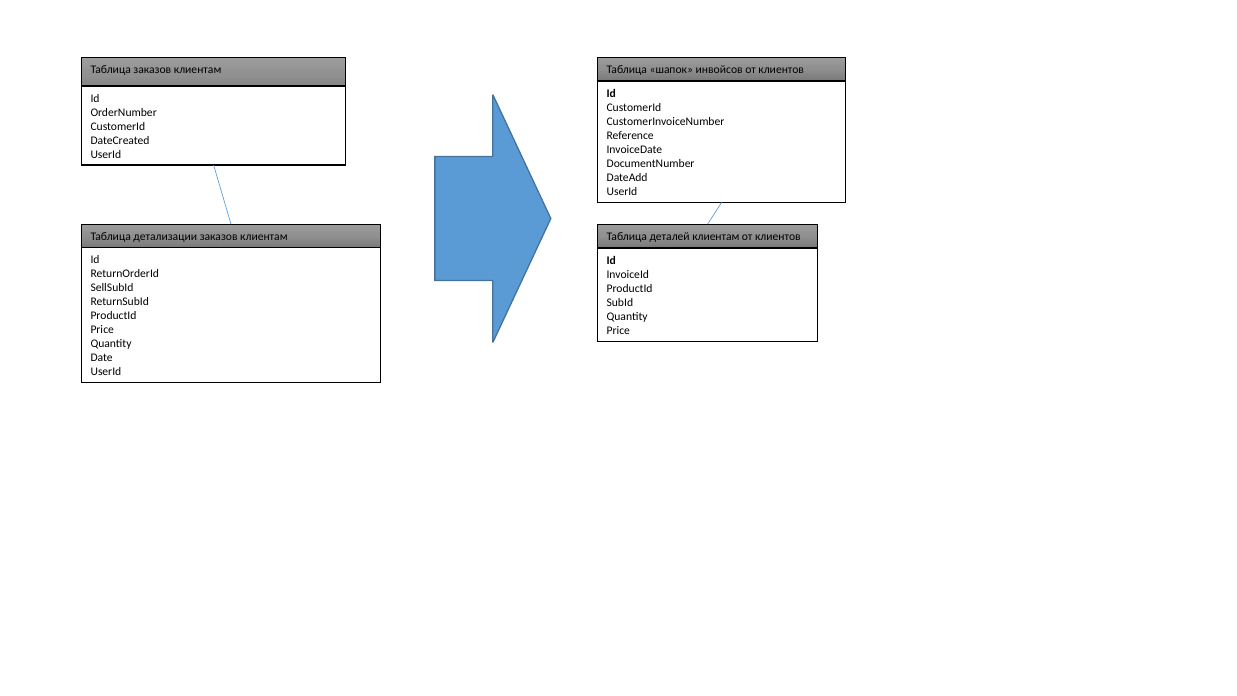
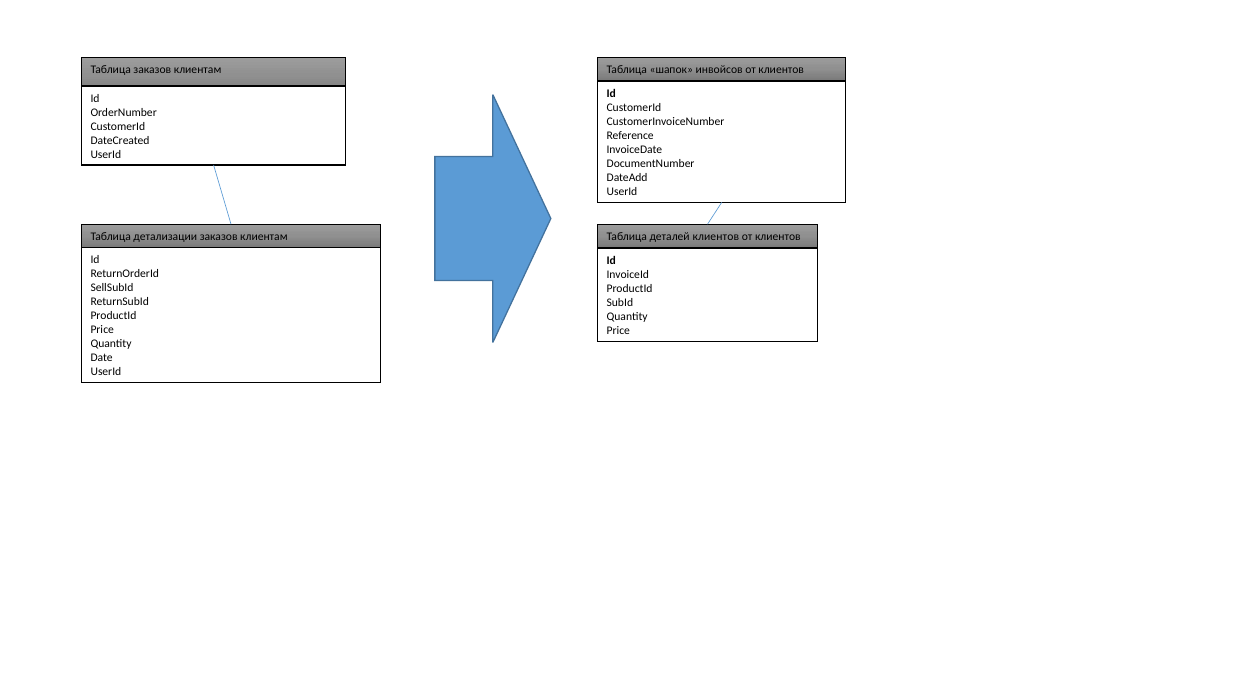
деталей клиентам: клиентам -> клиентов
